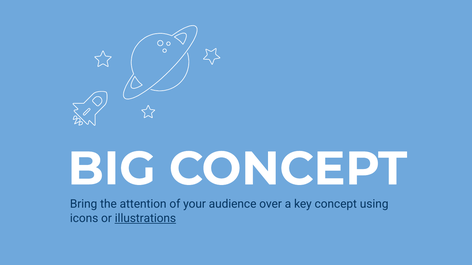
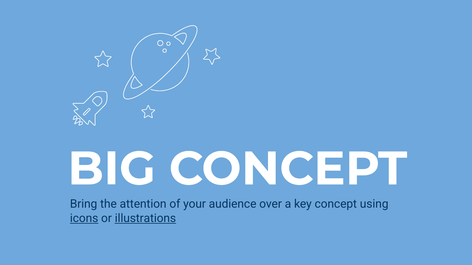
icons underline: none -> present
